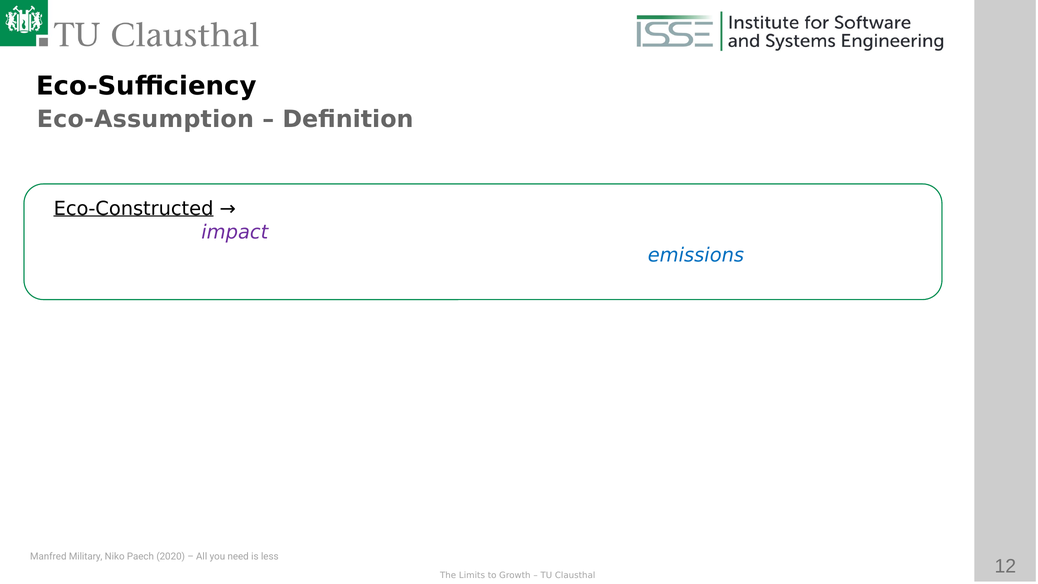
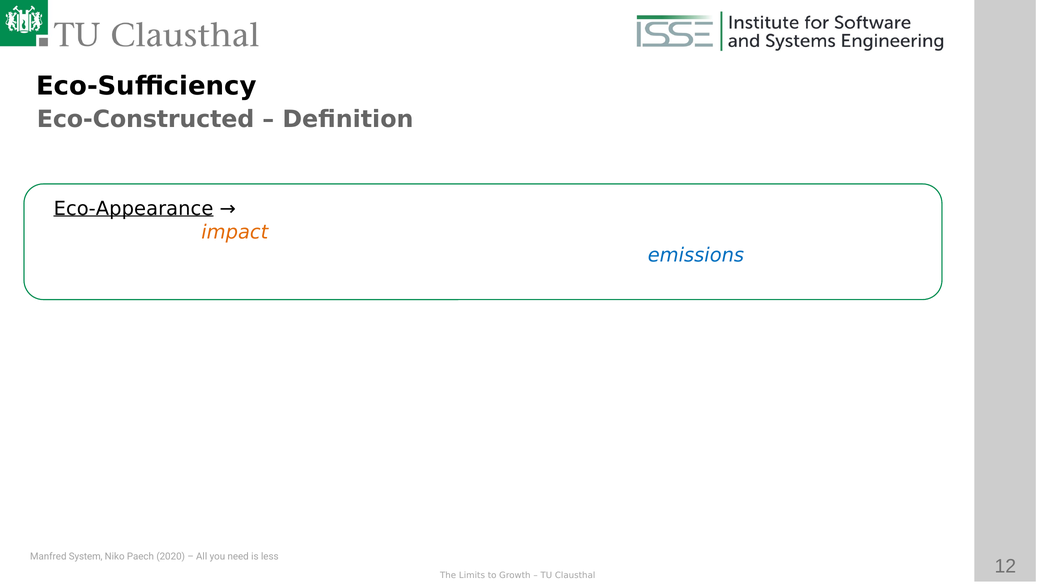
Eco-Assumption: Eco-Assumption -> Eco-Constructed
Eco-Constructed: Eco-Constructed -> Eco-Appearance
impact colour: purple -> orange
Military: Military -> System
